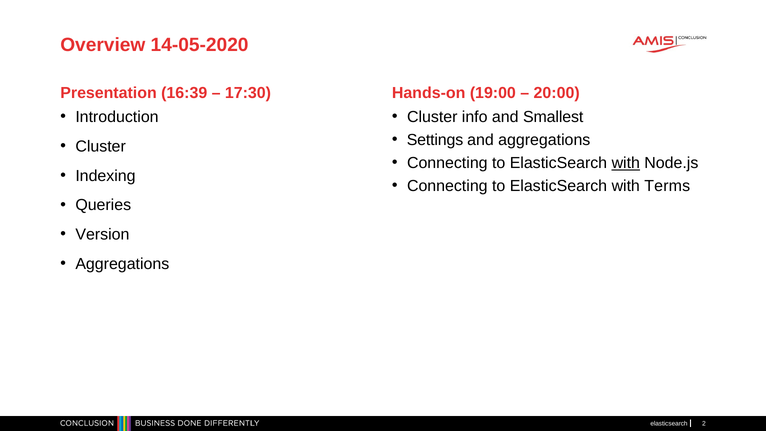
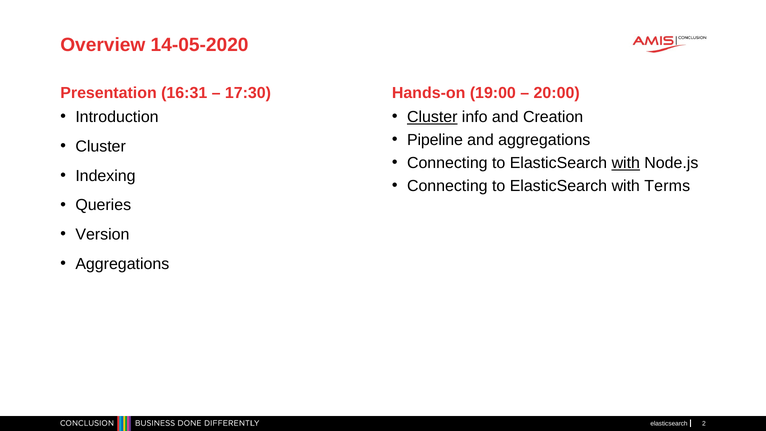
16:39: 16:39 -> 16:31
Cluster at (432, 117) underline: none -> present
Smallest: Smallest -> Creation
Settings: Settings -> Pipeline
